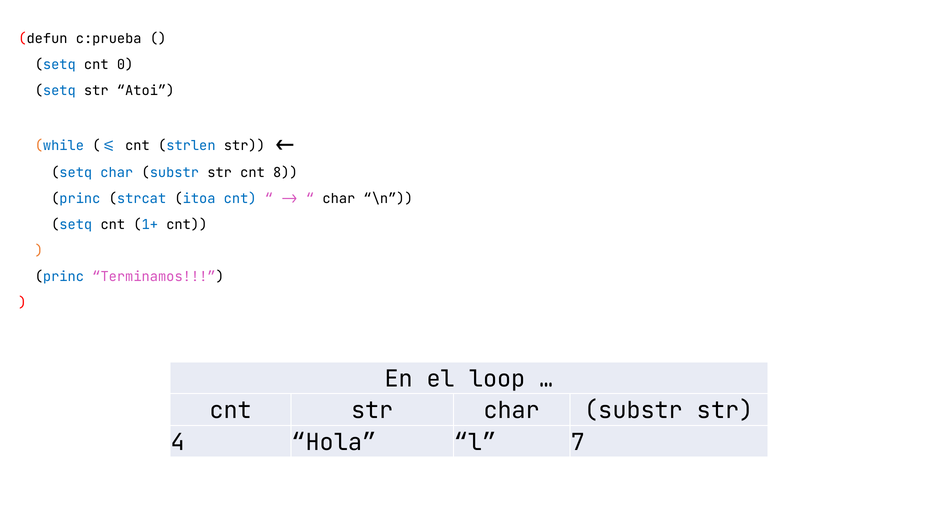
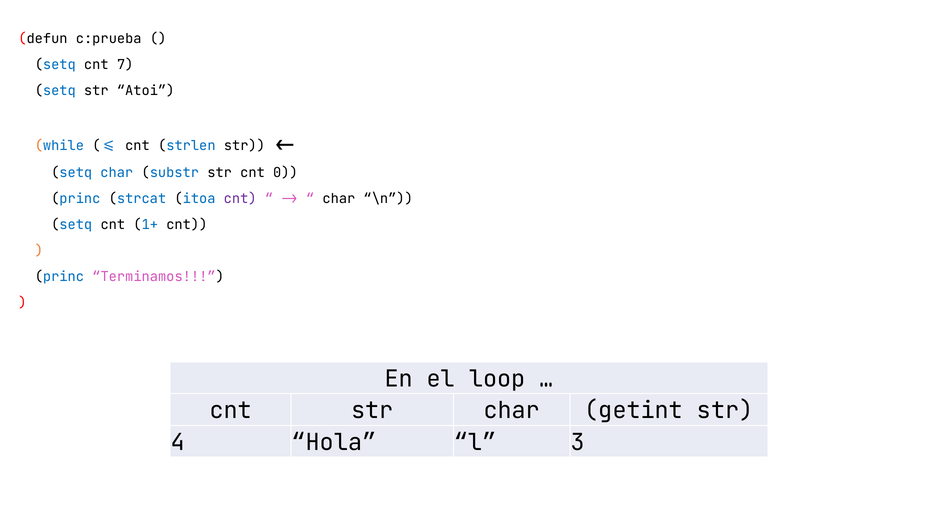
0: 0 -> 7
8: 8 -> 0
cnt at (240, 198) colour: blue -> purple
str char substr: substr -> getint
7: 7 -> 3
